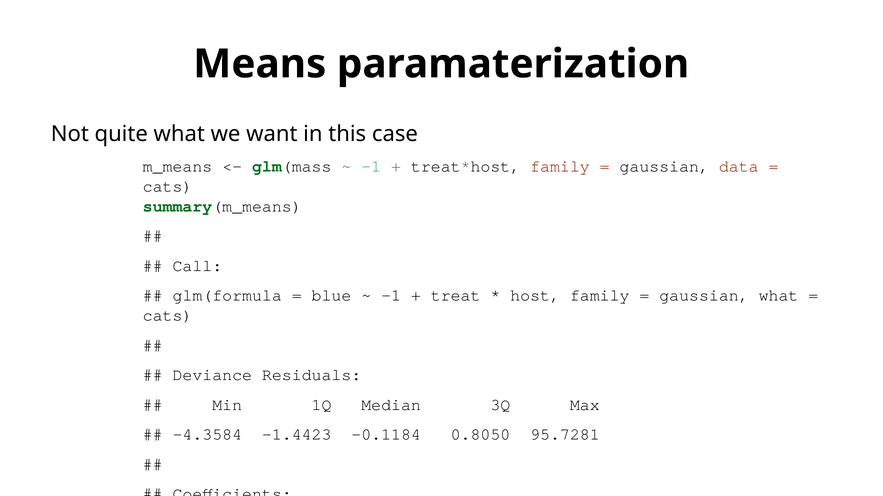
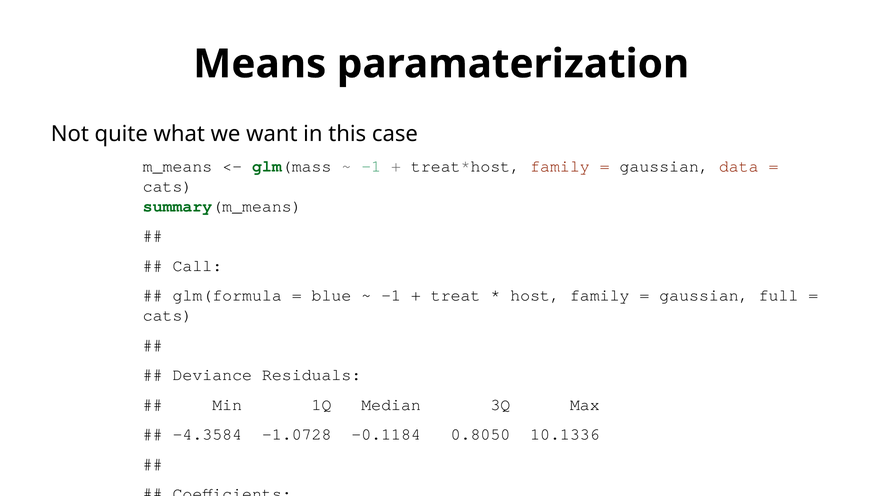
gaussian what: what -> full
-1.4423: -1.4423 -> -1.0728
95.7281: 95.7281 -> 10.1336
